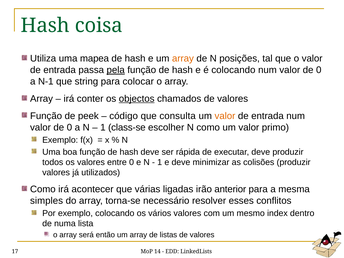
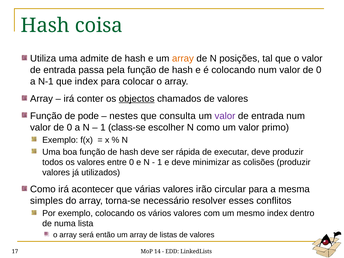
mapea: mapea -> admite
pela underline: present -> none
que string: string -> index
peek: peek -> pode
código: código -> nestes
valor at (225, 116) colour: orange -> purple
várias ligadas: ligadas -> valores
anterior: anterior -> circular
